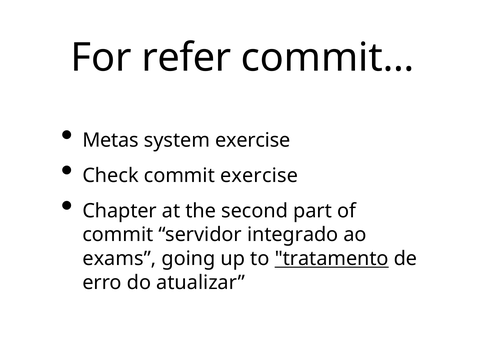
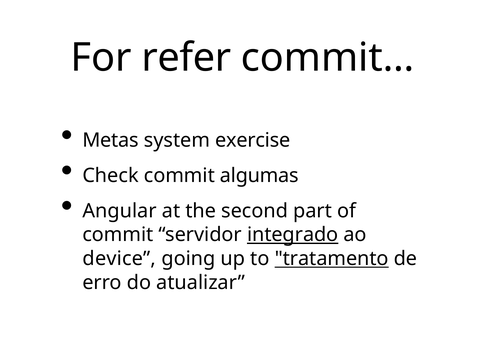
commit exercise: exercise -> algumas
Chapter: Chapter -> Angular
integrado underline: none -> present
exams: exams -> device
